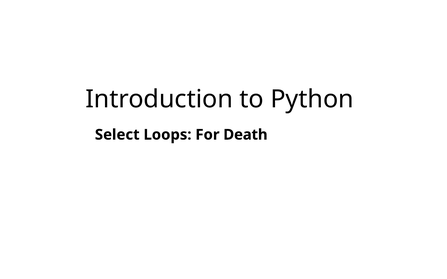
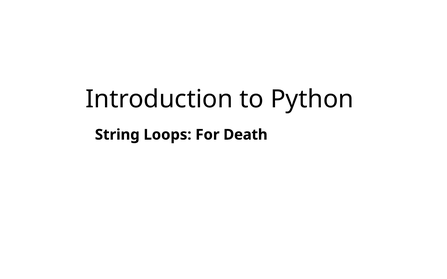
Select: Select -> String
